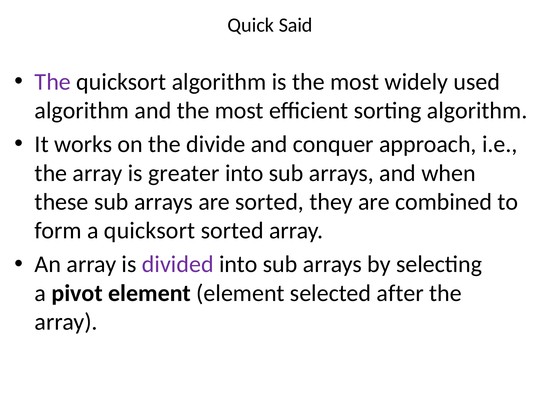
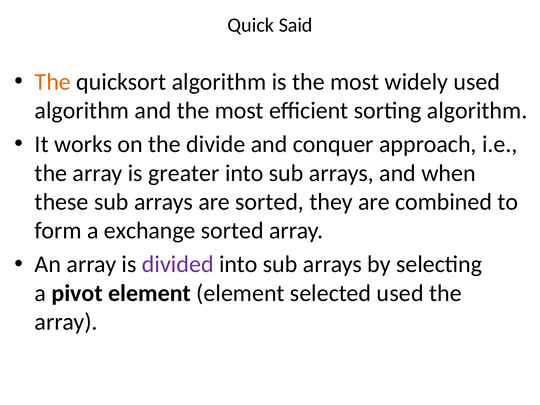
The at (53, 82) colour: purple -> orange
a quicksort: quicksort -> exchange
selected after: after -> used
